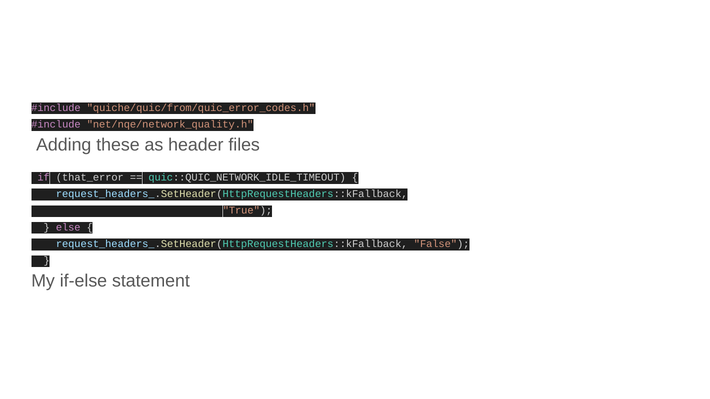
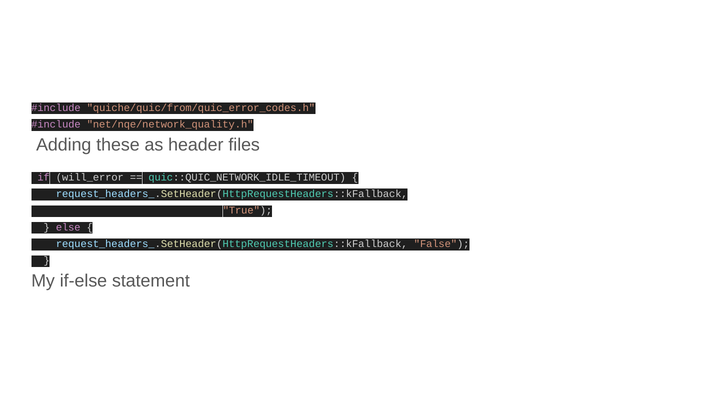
that_error: that_error -> will_error
